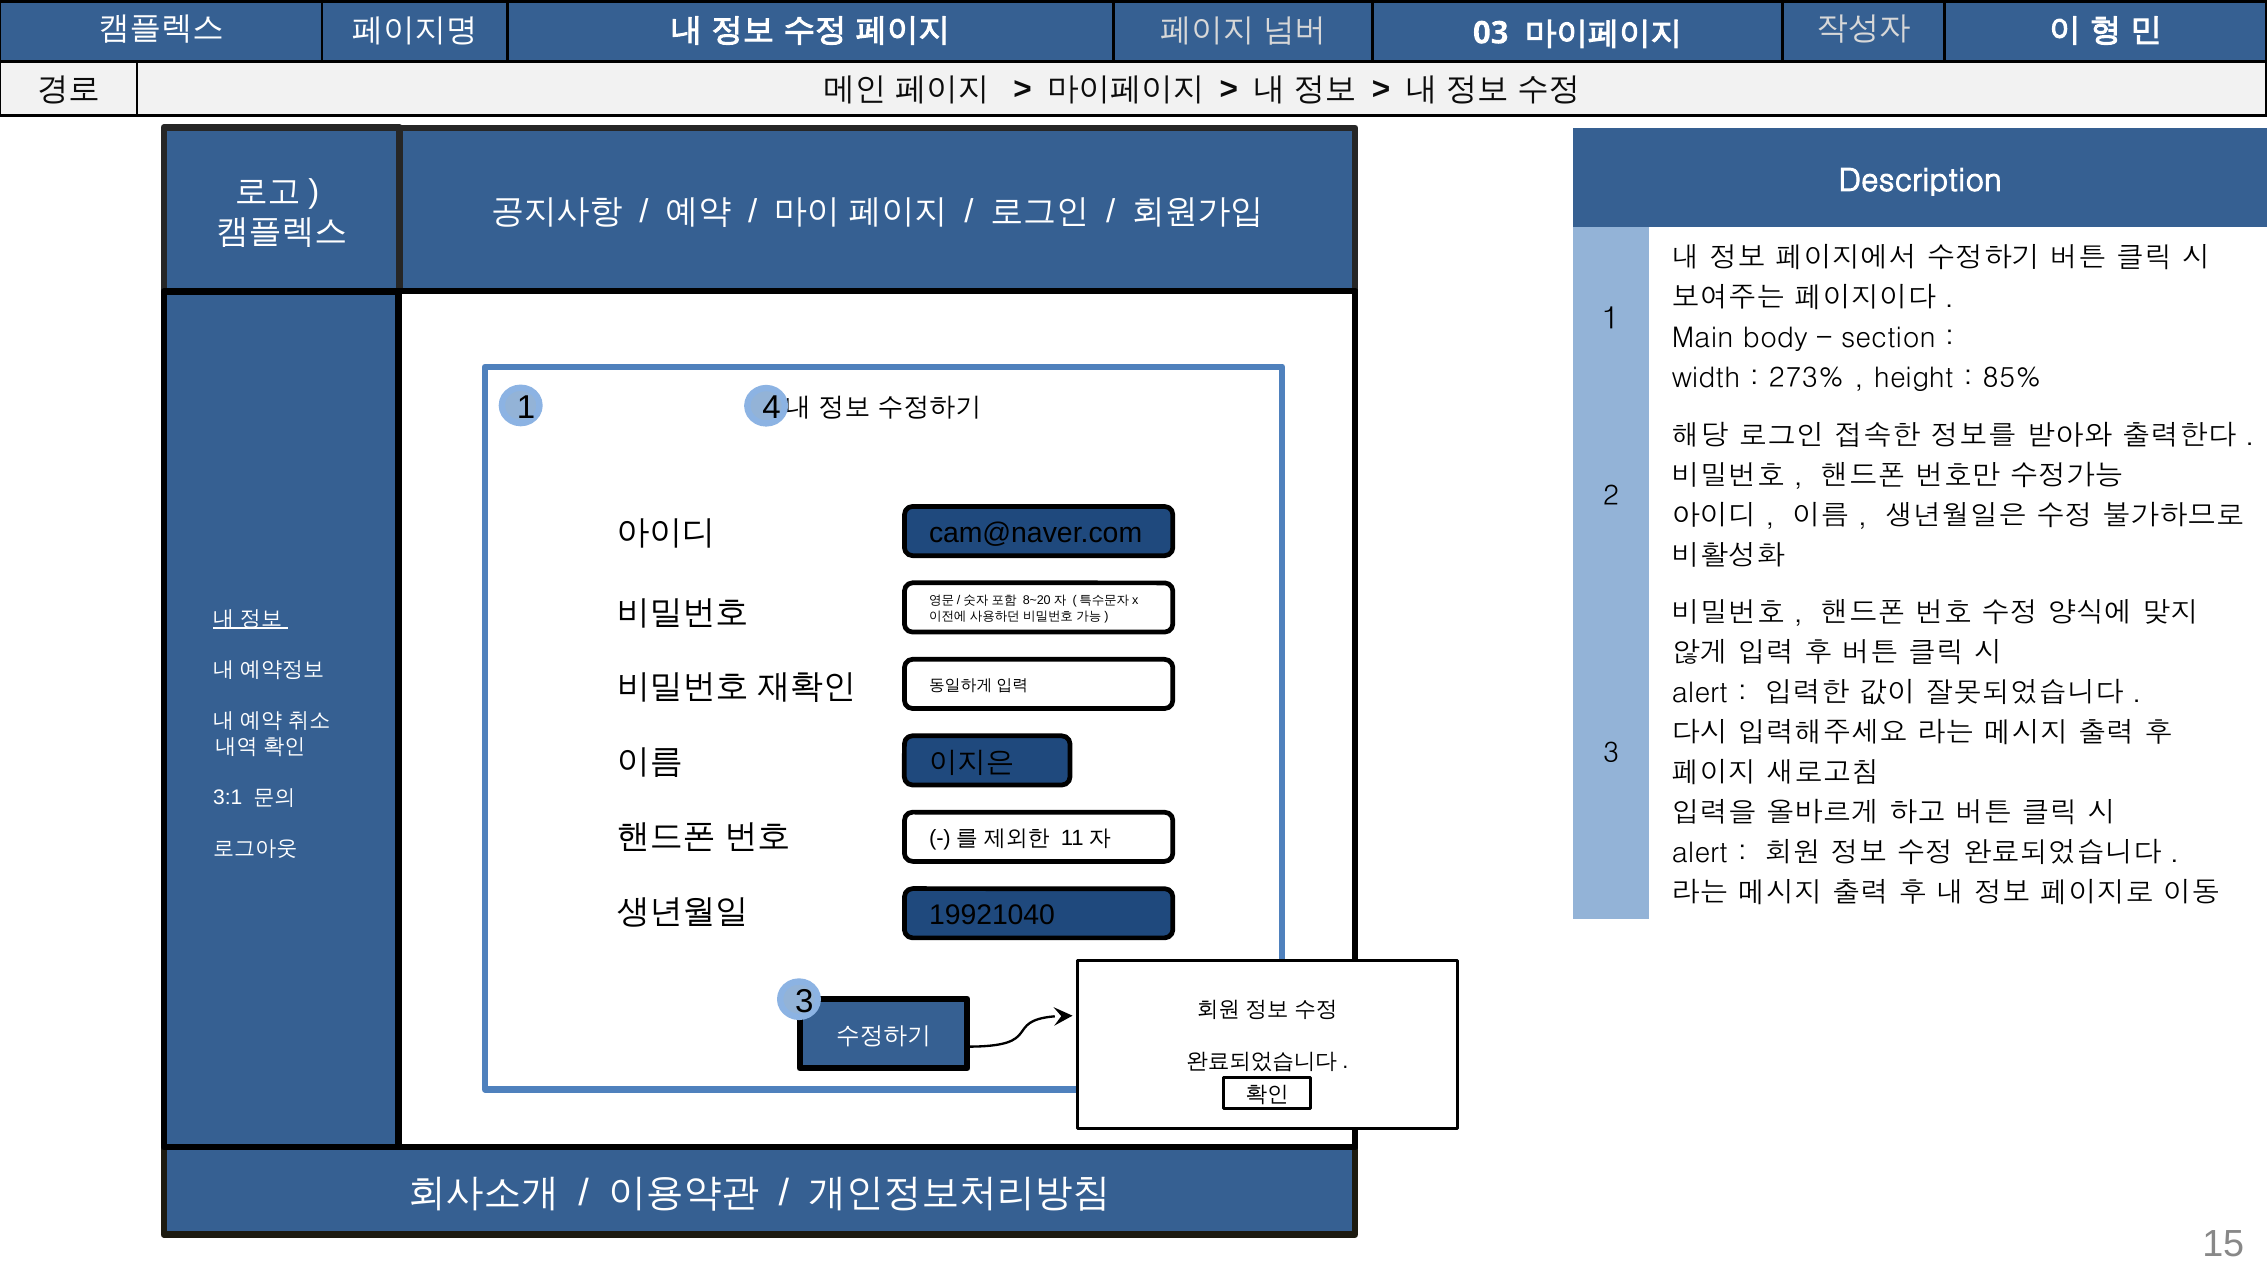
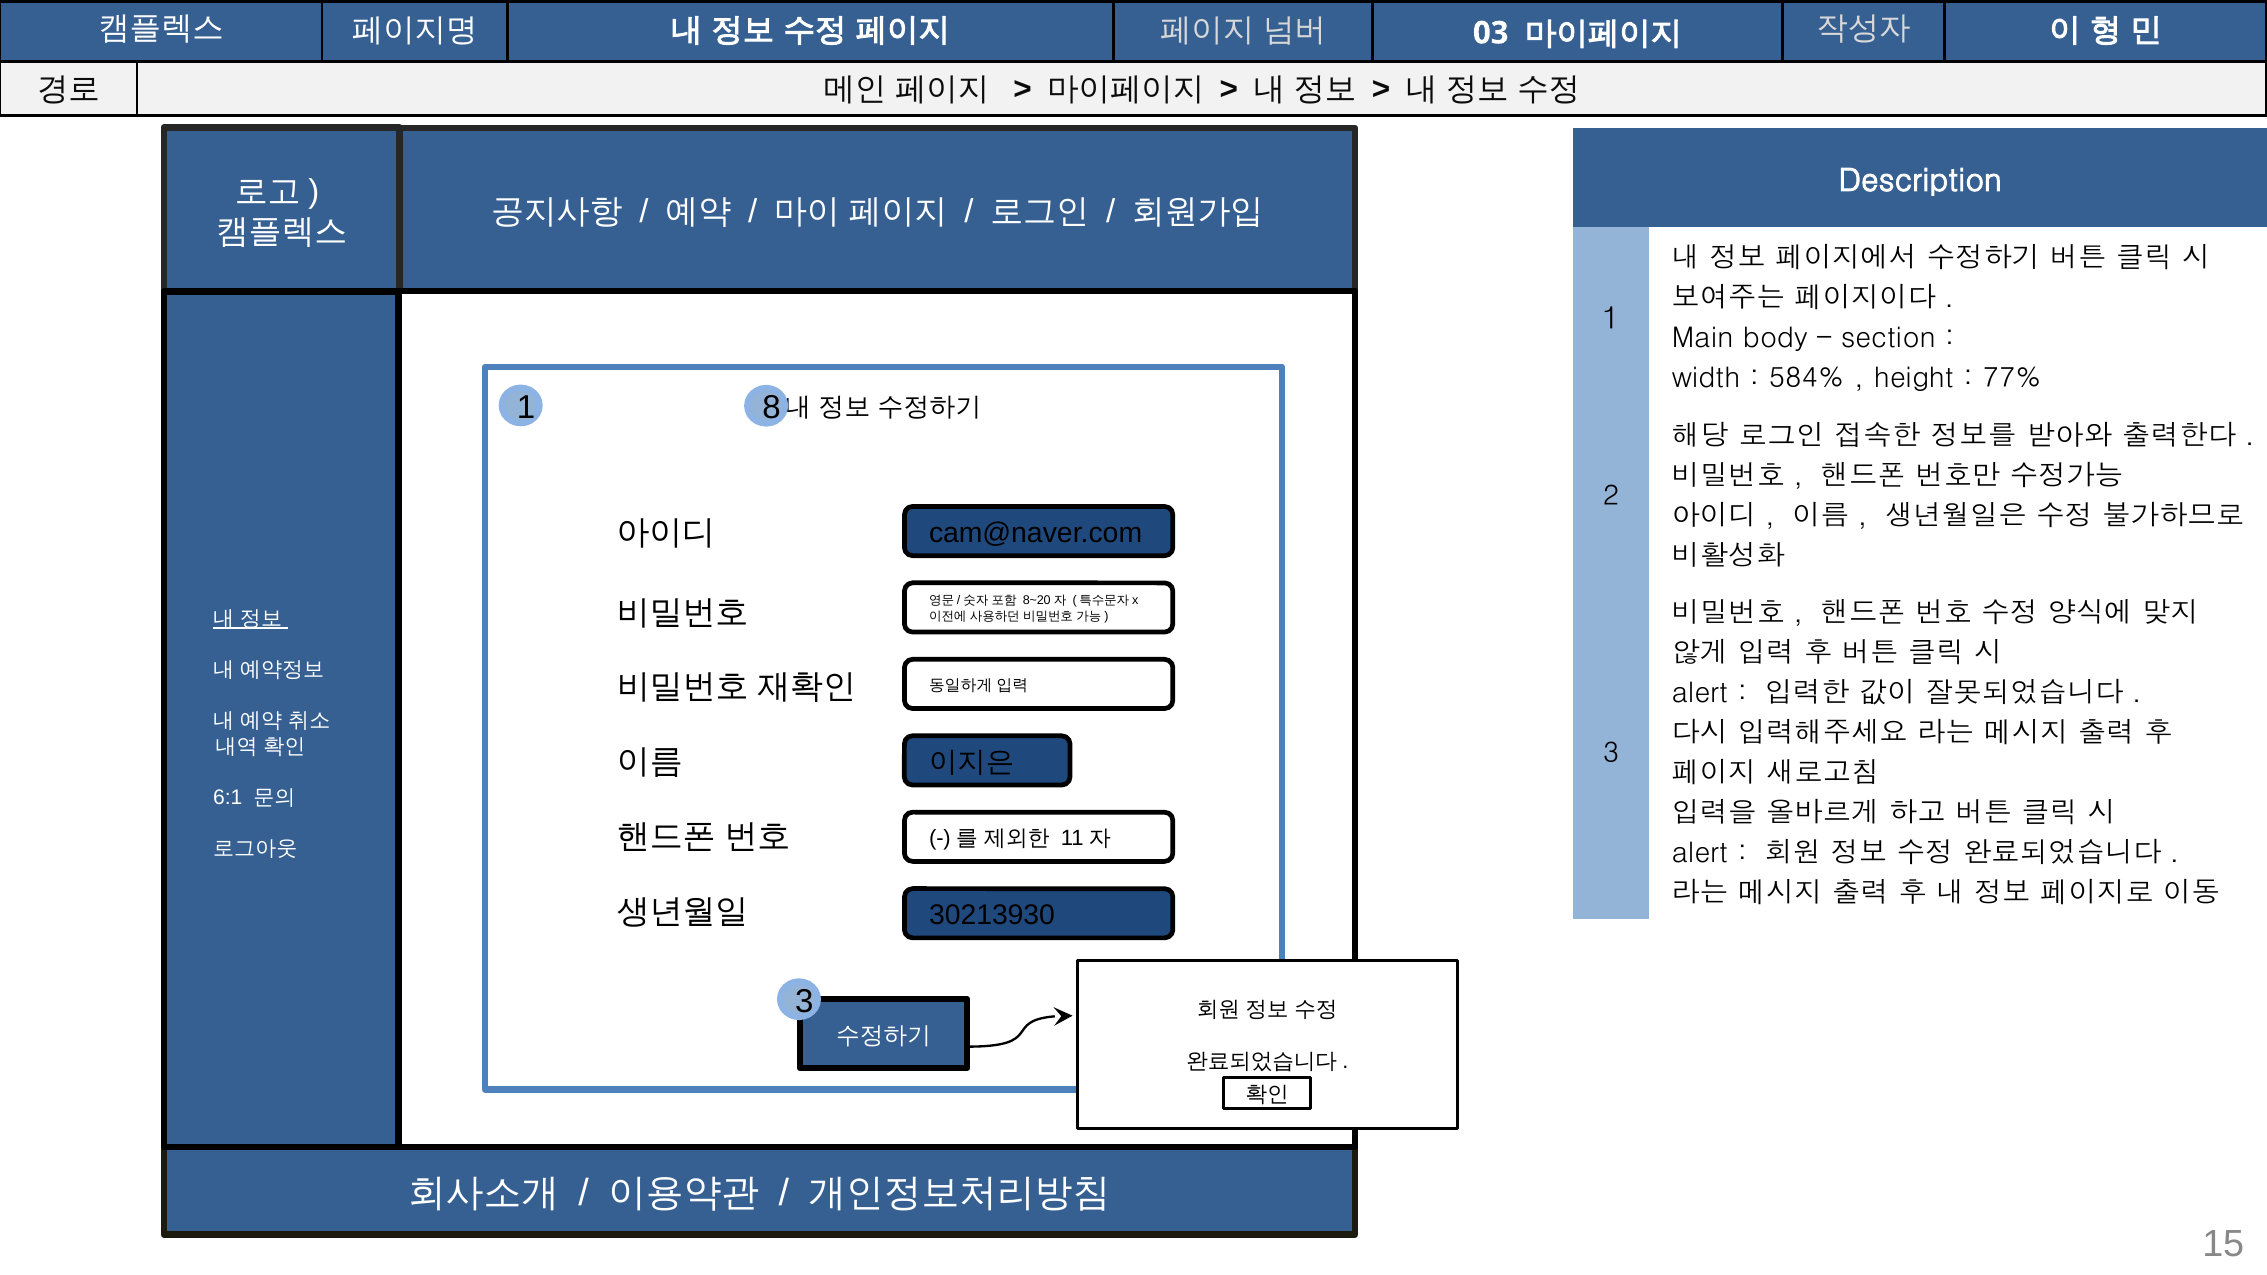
273%: 273% -> 584%
85%: 85% -> 77%
4: 4 -> 8
3:1: 3:1 -> 6:1
19921040: 19921040 -> 30213930
